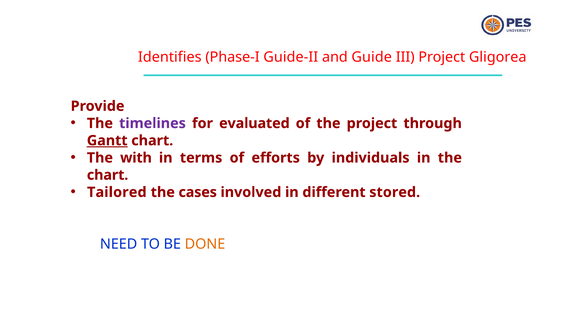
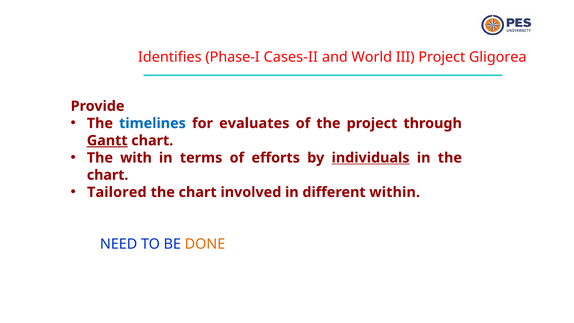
Guide-II: Guide-II -> Cases-II
Guide: Guide -> World
timelines colour: purple -> blue
evaluated: evaluated -> evaluates
individuals underline: none -> present
cases at (198, 192): cases -> chart
stored: stored -> within
